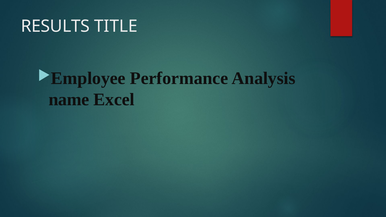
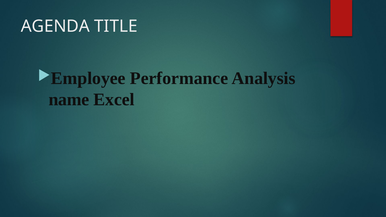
RESULTS: RESULTS -> AGENDA
